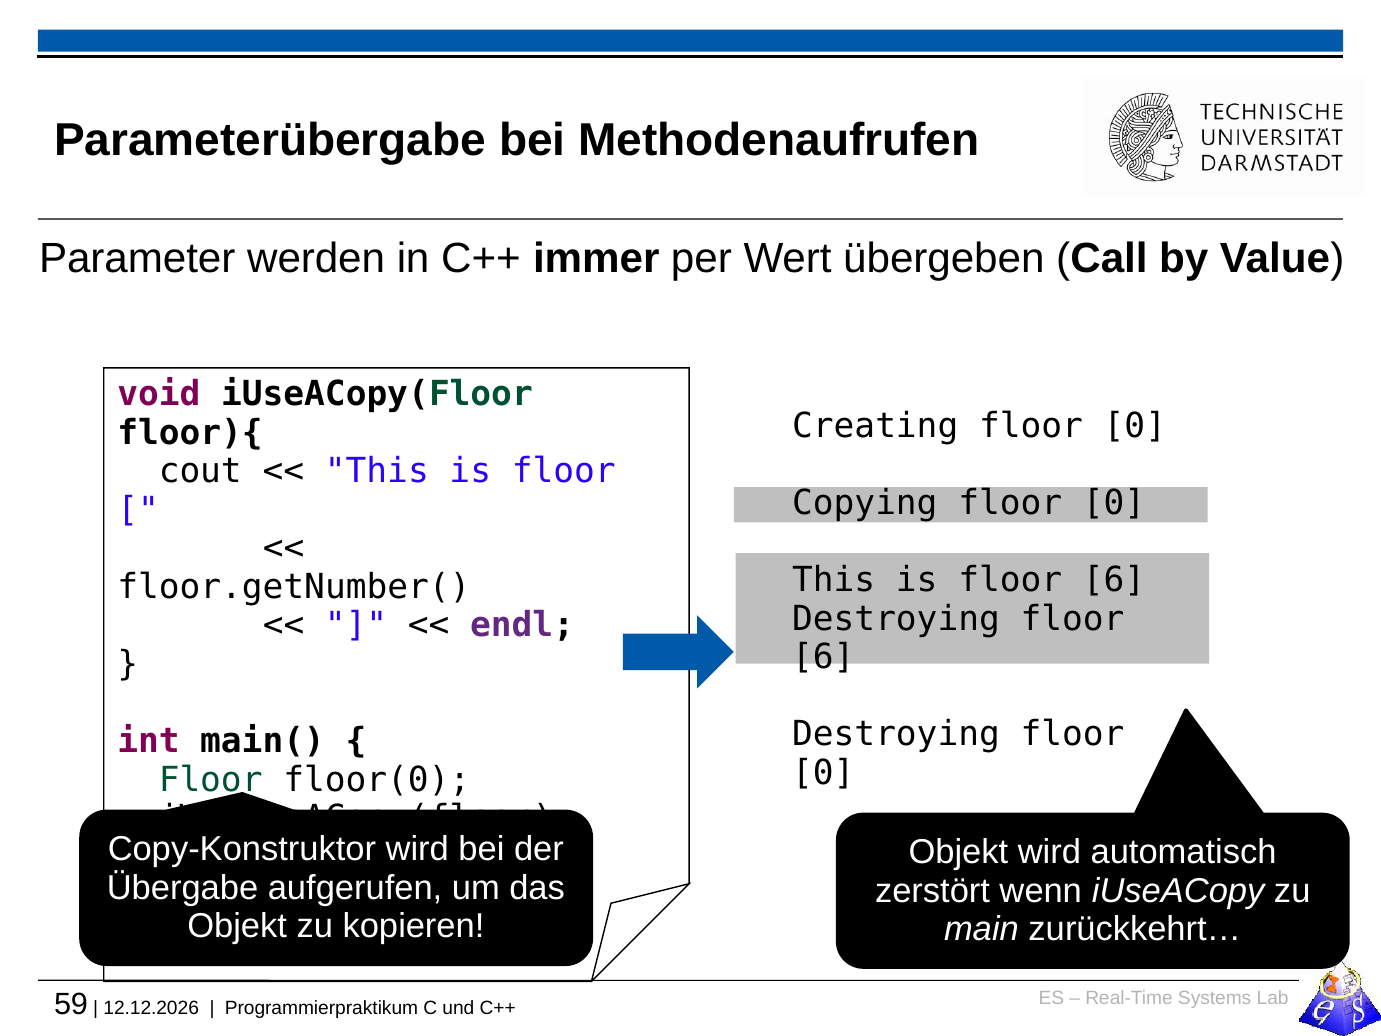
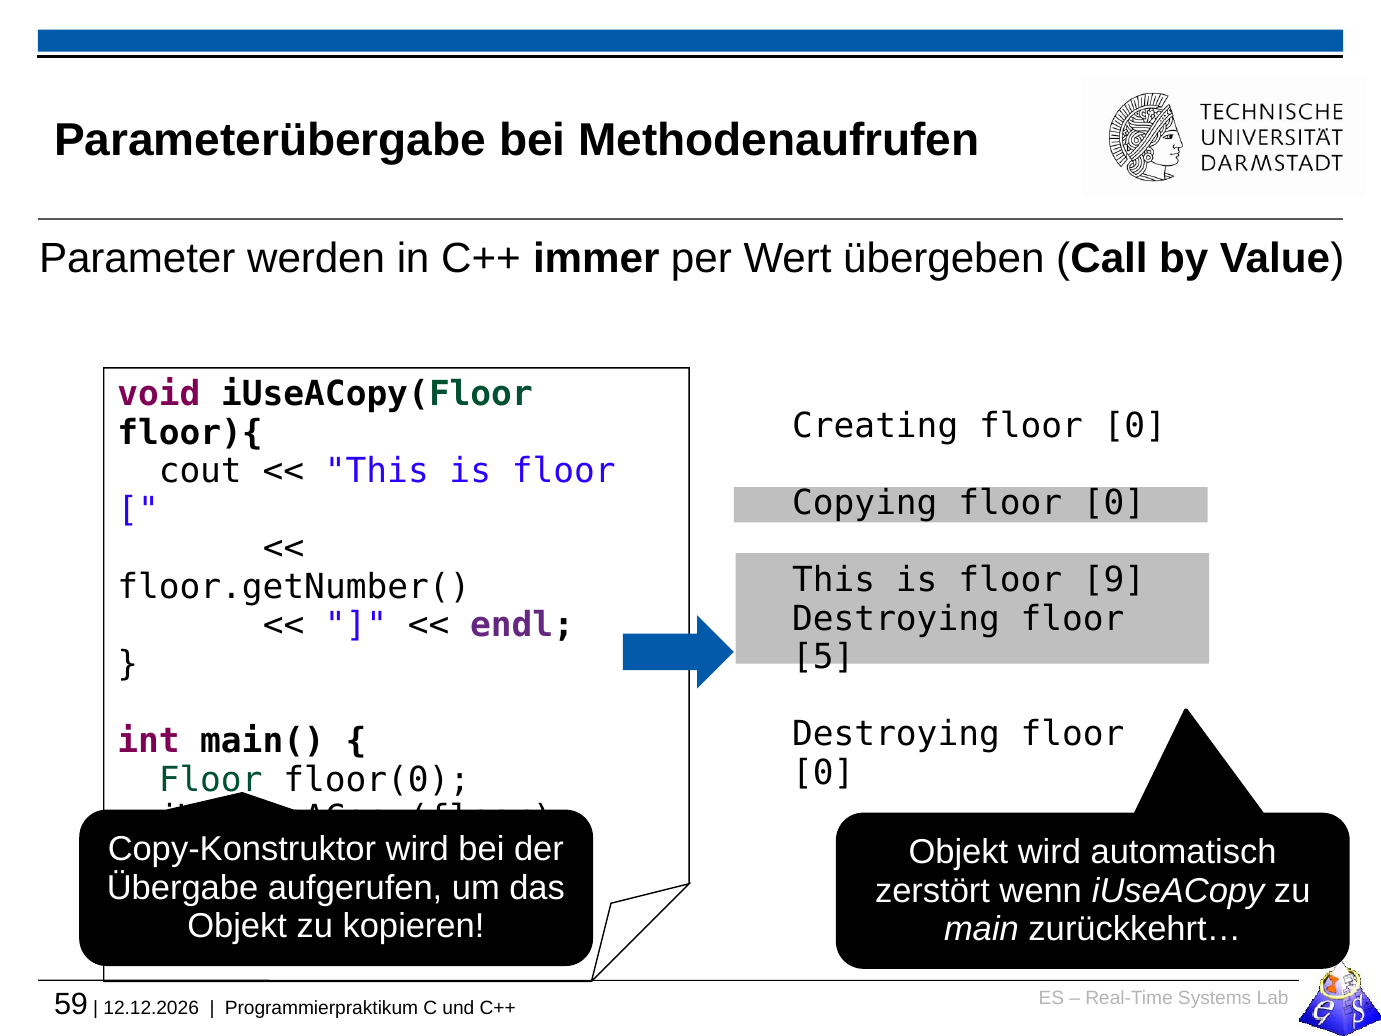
is floor 6: 6 -> 9
6 at (823, 657): 6 -> 5
